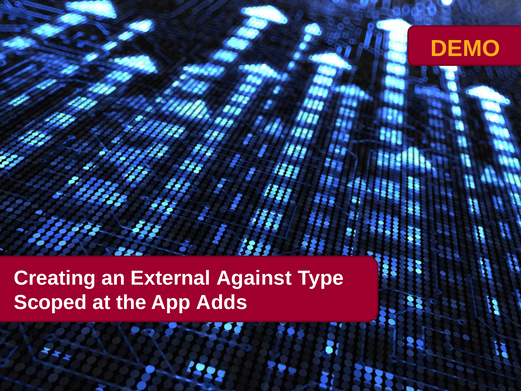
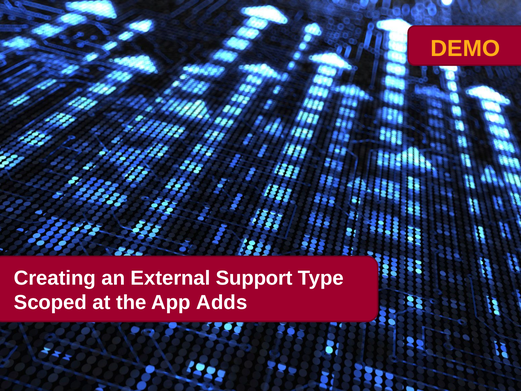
Against: Against -> Support
